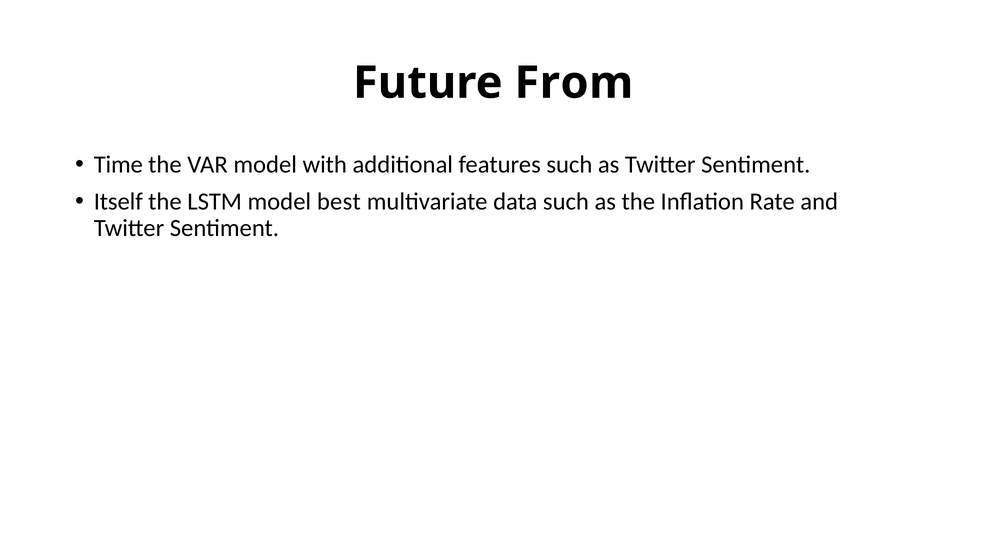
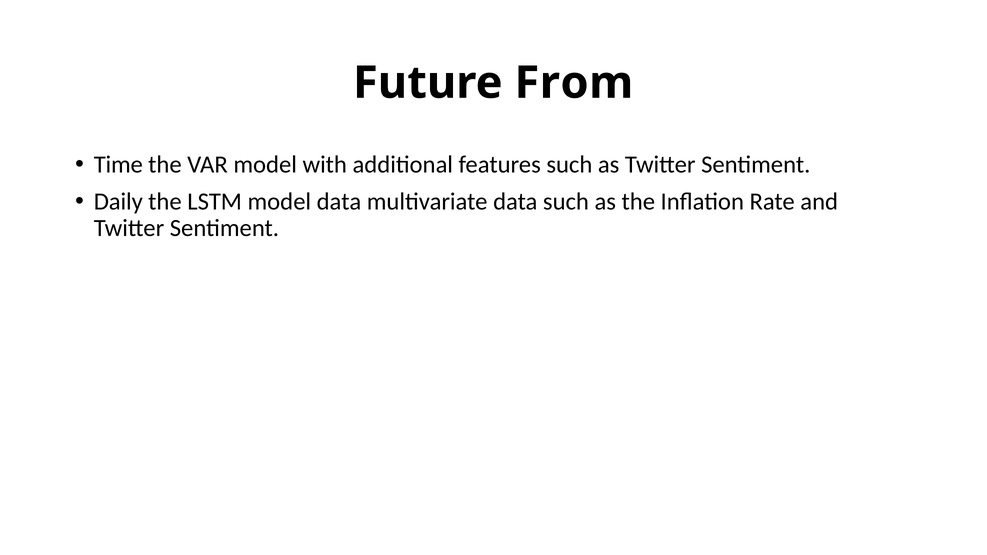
Itself: Itself -> Daily
model best: best -> data
